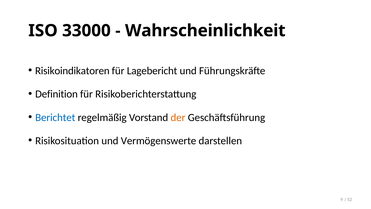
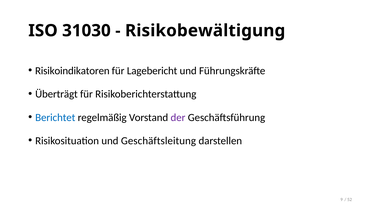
33000: 33000 -> 31030
Wahrscheinlichkeit: Wahrscheinlichkeit -> Risikobewältigung
Definition: Definition -> Überträgt
der colour: orange -> purple
Vermögenswerte: Vermögenswerte -> Geschäftsleitung
